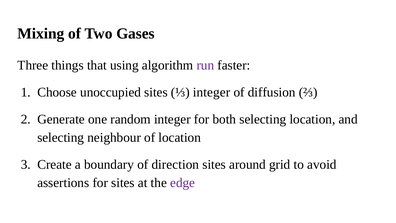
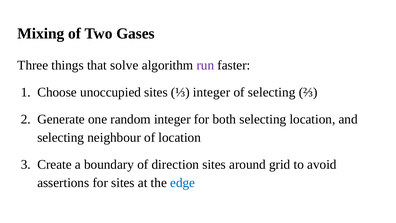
using: using -> solve
of diffusion: diffusion -> selecting
edge colour: purple -> blue
